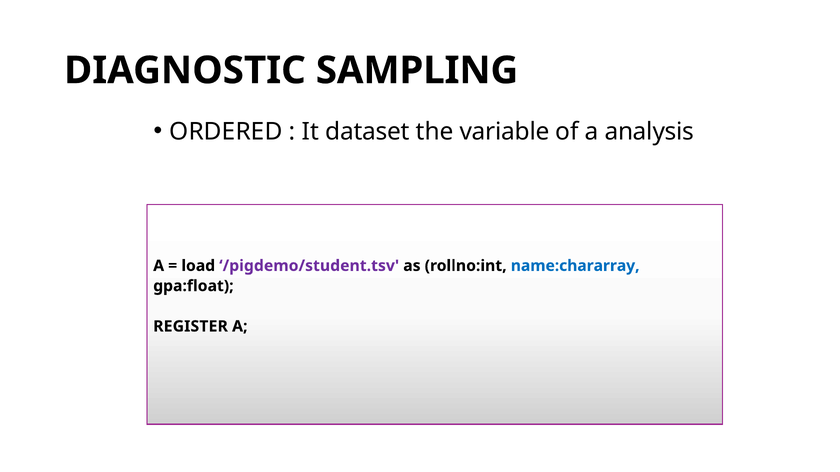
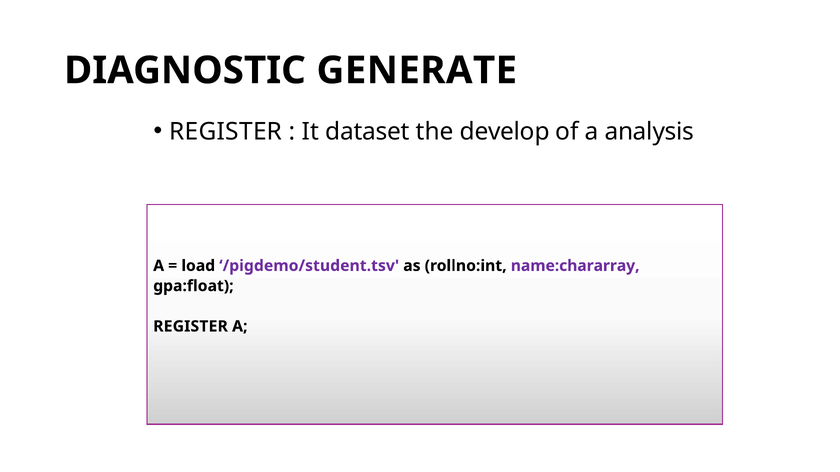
SAMPLING: SAMPLING -> GENERATE
ORDERED at (226, 132): ORDERED -> REGISTER
variable: variable -> develop
name:chararray colour: blue -> purple
